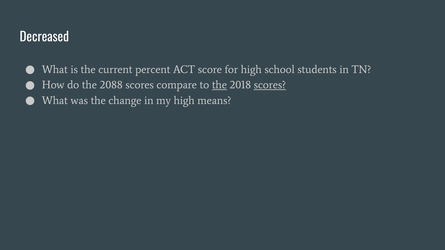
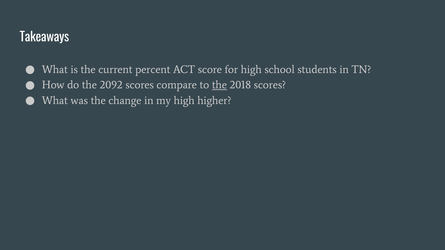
Decreased: Decreased -> Takeaways
2088: 2088 -> 2092
scores at (270, 85) underline: present -> none
means: means -> higher
